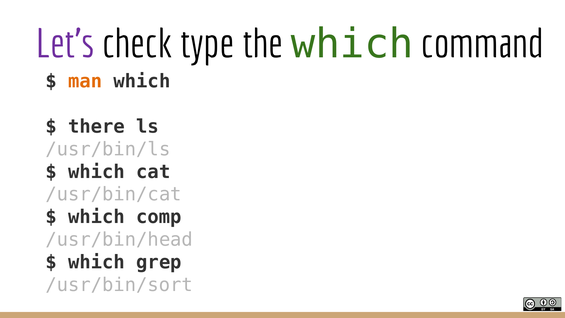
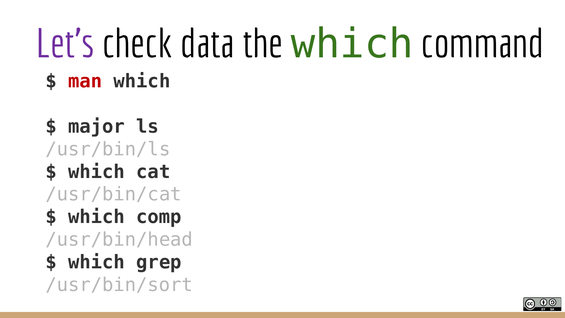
type: type -> data
man colour: orange -> red
there: there -> major
